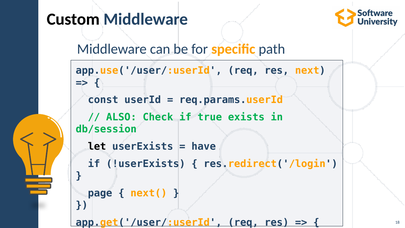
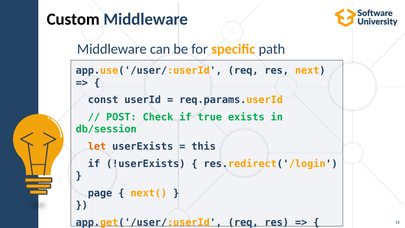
ALSO: ALSO -> POST
let colour: black -> orange
have: have -> this
